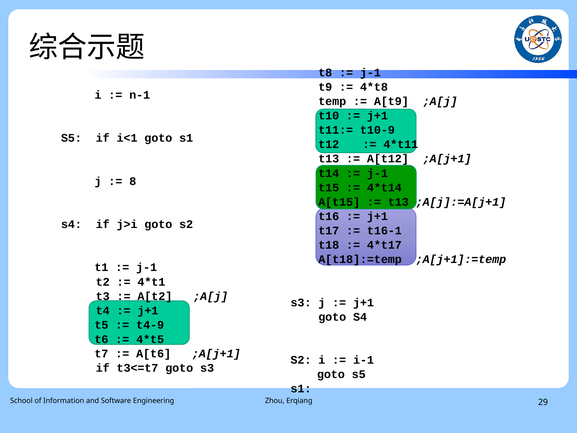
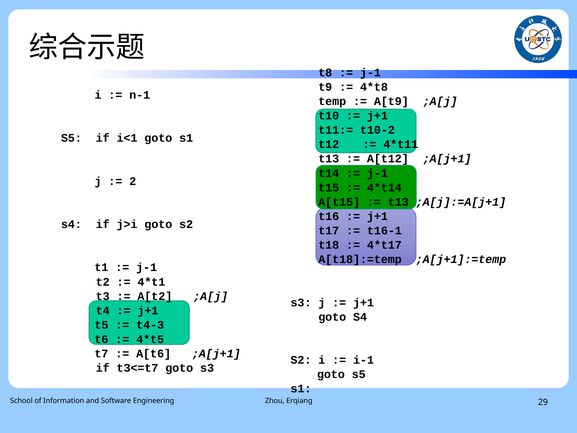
t10-9: t10-9 -> t10-2
8: 8 -> 2
t4-9: t4-9 -> t4-3
